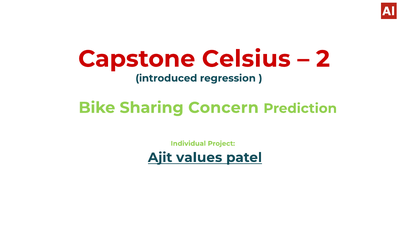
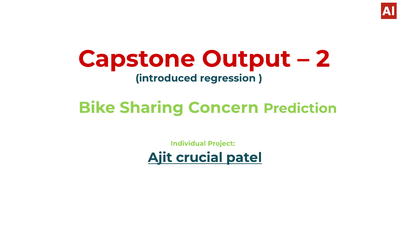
Celsius: Celsius -> Output
values: values -> crucial
